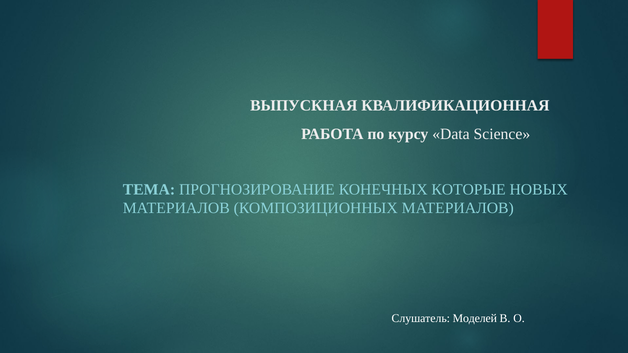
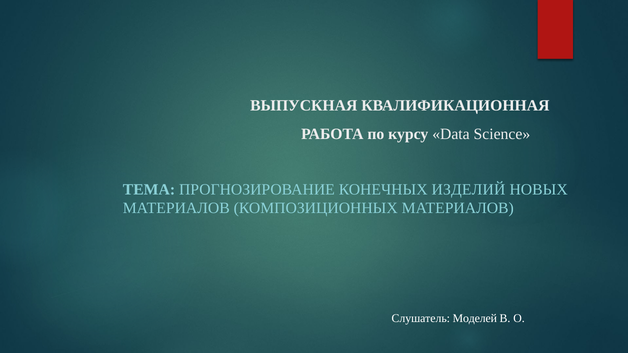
КОТОРЫЕ: КОТОРЫЕ -> ИЗДЕЛИЙ
